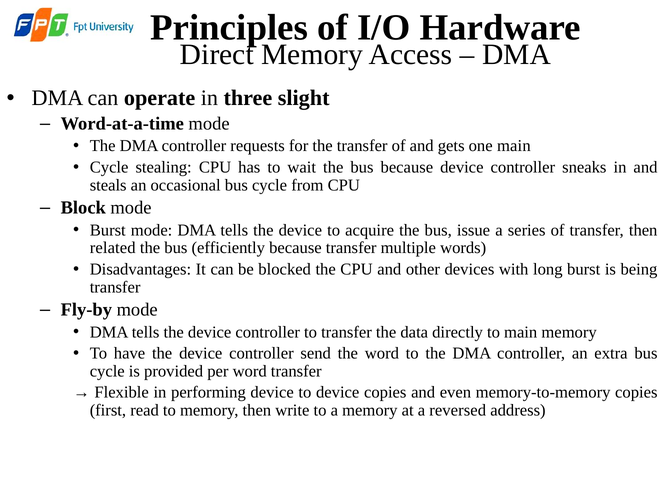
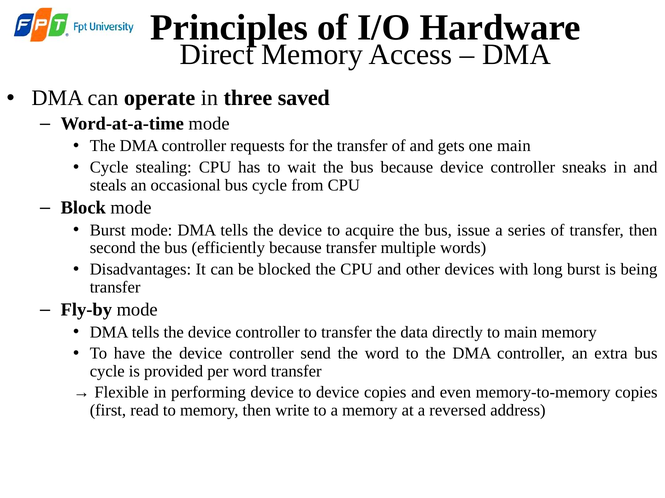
slight: slight -> saved
related: related -> second
